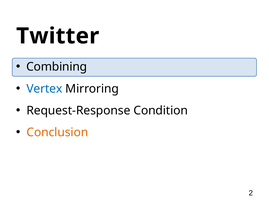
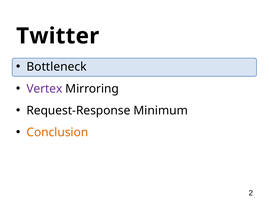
Combining: Combining -> Bottleneck
Vertex colour: blue -> purple
Condition: Condition -> Minimum
